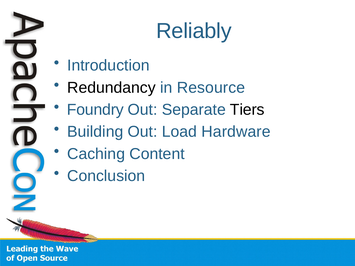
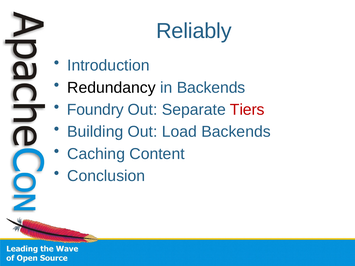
in Resource: Resource -> Backends
Tiers colour: black -> red
Load Hardware: Hardware -> Backends
